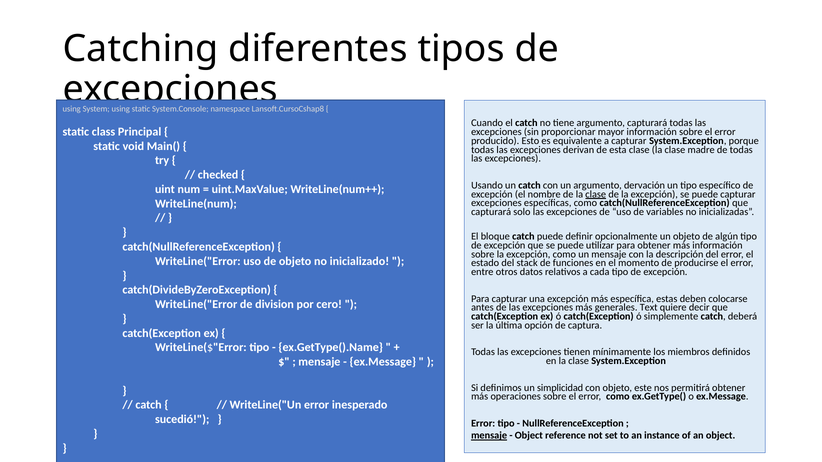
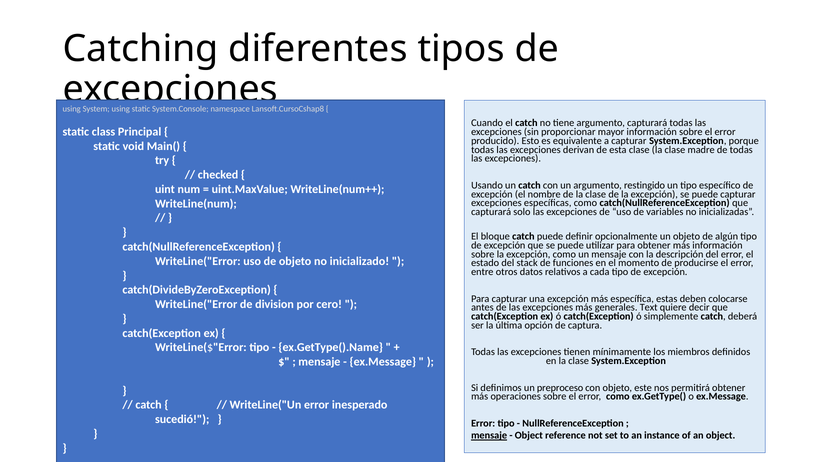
dervación: dervación -> restingido
clase at (596, 194) underline: present -> none
simplicidad: simplicidad -> preproceso
